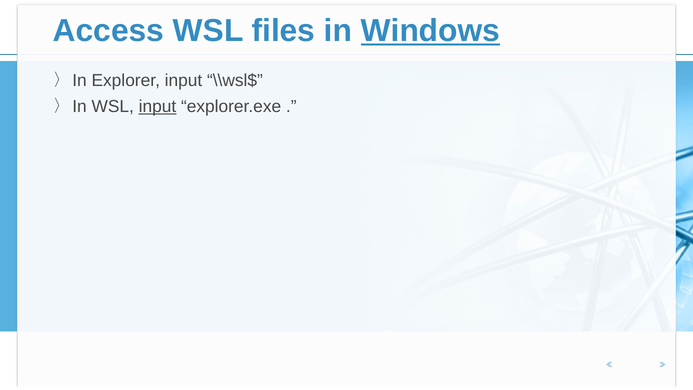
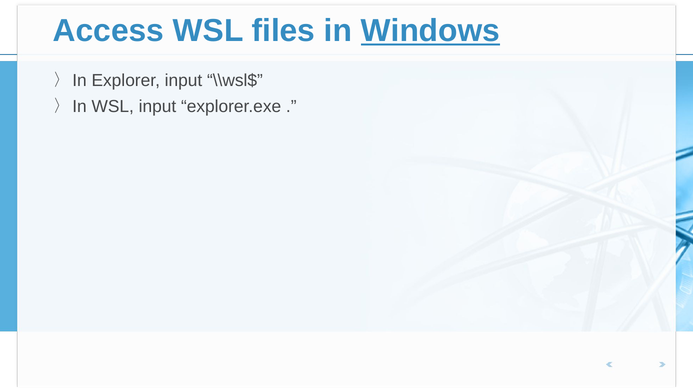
input at (157, 107) underline: present -> none
